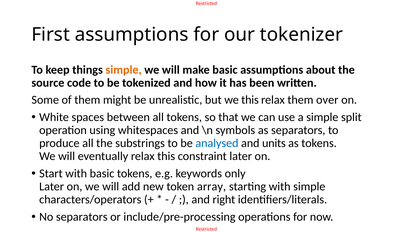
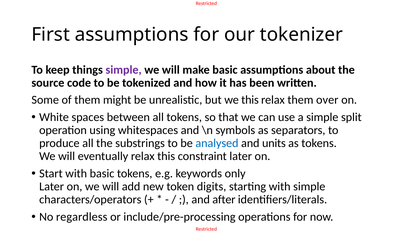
simple at (124, 70) colour: orange -> purple
array: array -> digits
right: right -> after
No separators: separators -> regardless
